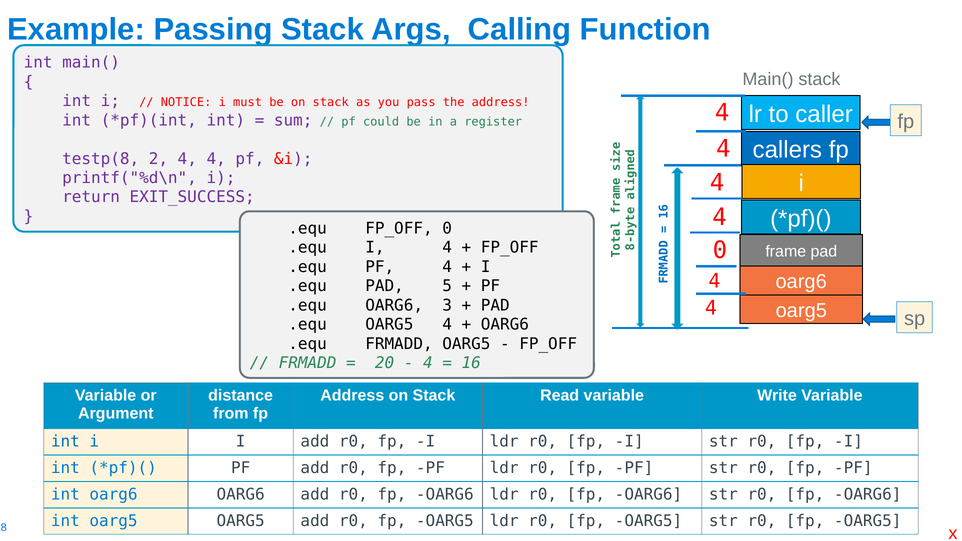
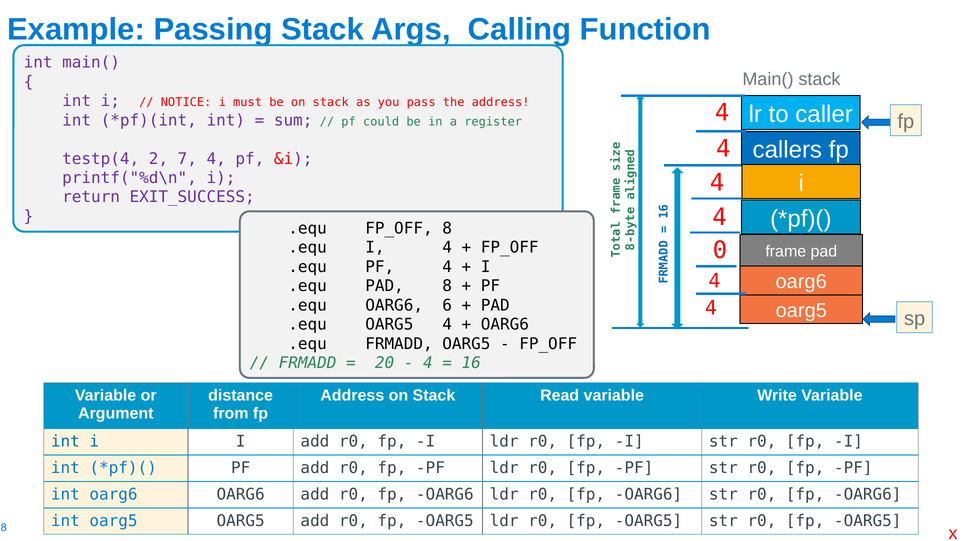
testp(8: testp(8 -> testp(4
2 4: 4 -> 7
FP_OFF 0: 0 -> 8
PAD 5: 5 -> 8
OARG6 3: 3 -> 6
